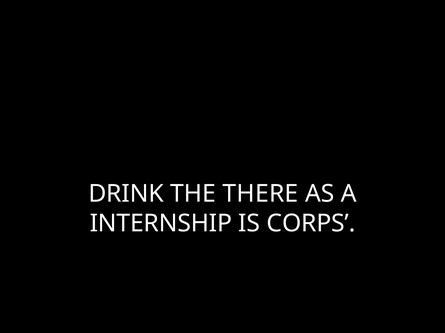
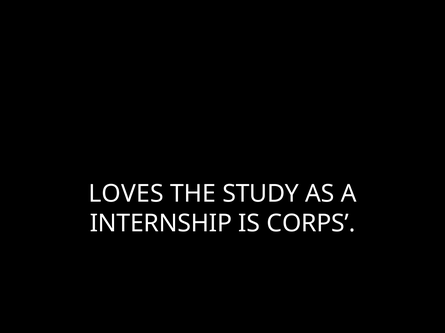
DRINK: DRINK -> LOVES
THERE: THERE -> STUDY
